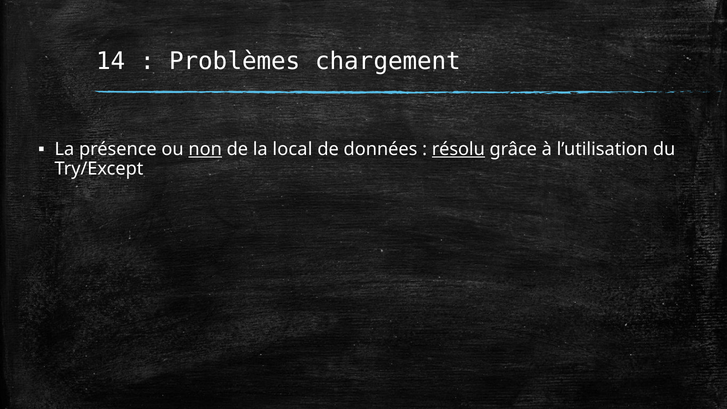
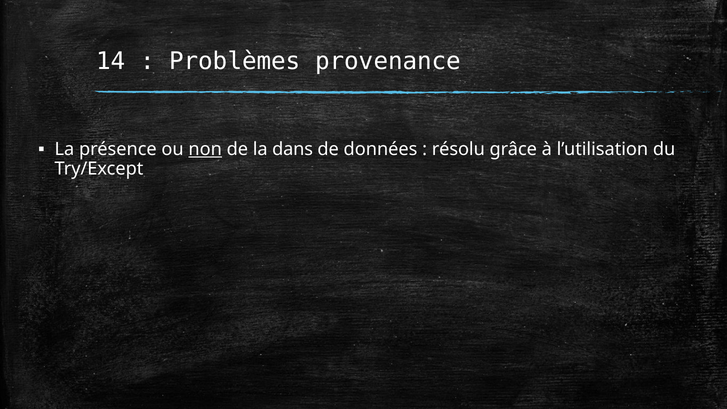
chargement: chargement -> provenance
local: local -> dans
résolu underline: present -> none
